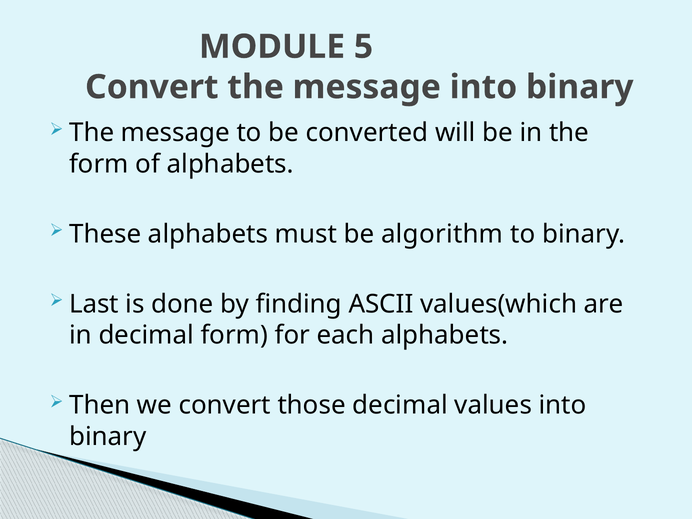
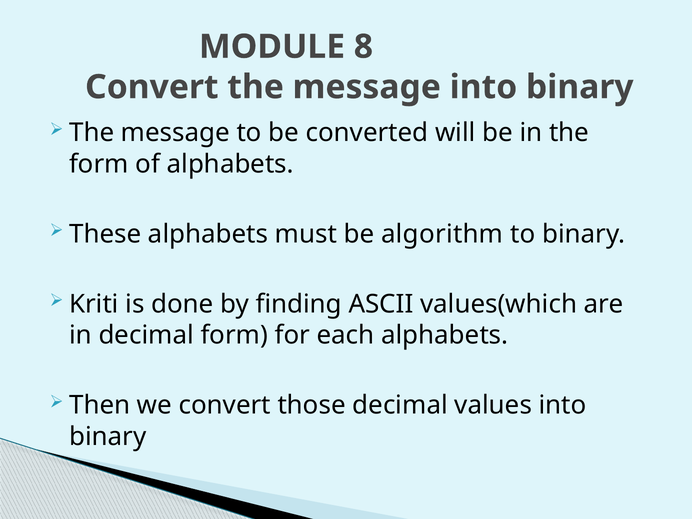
5: 5 -> 8
Last: Last -> Kriti
